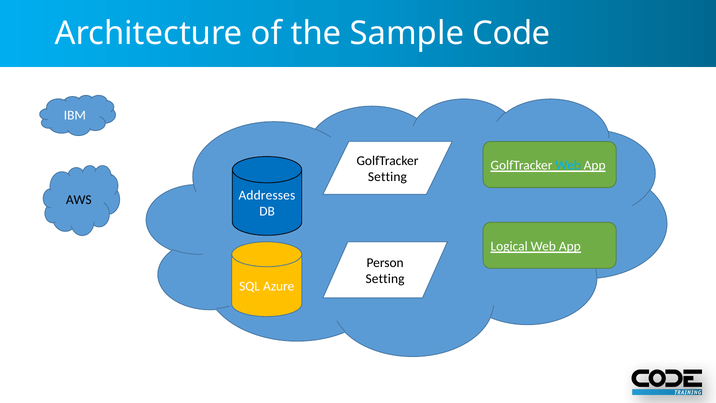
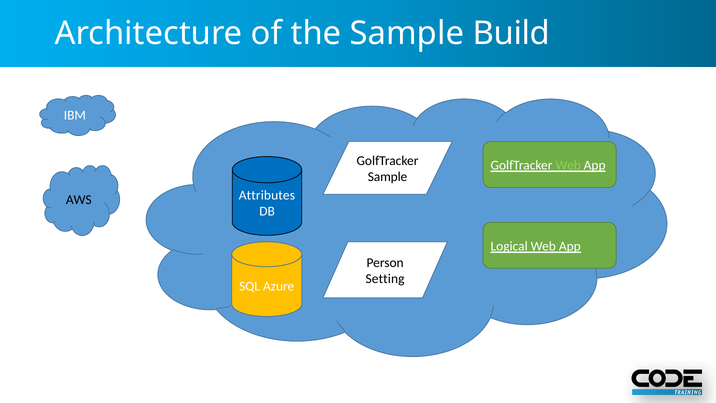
Code: Code -> Build
Web at (568, 165) colour: light blue -> light green
Setting at (387, 177): Setting -> Sample
Addresses: Addresses -> Attributes
